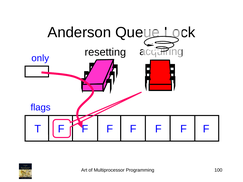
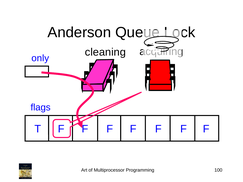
resetting: resetting -> cleaning
